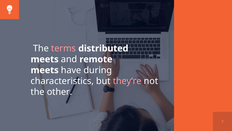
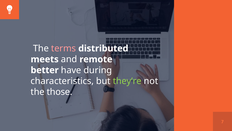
meets at (45, 70): meets -> better
they’re colour: pink -> light green
other: other -> those
